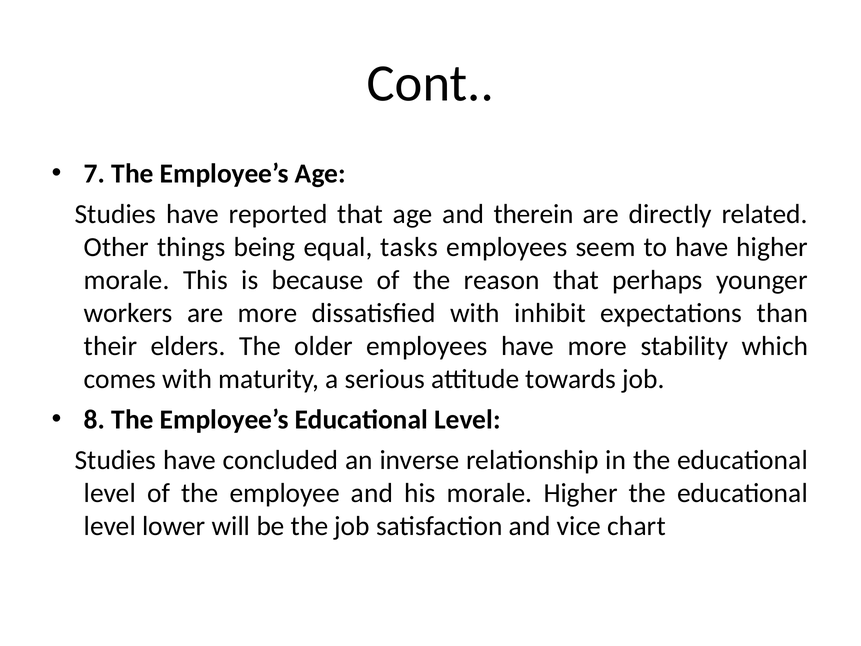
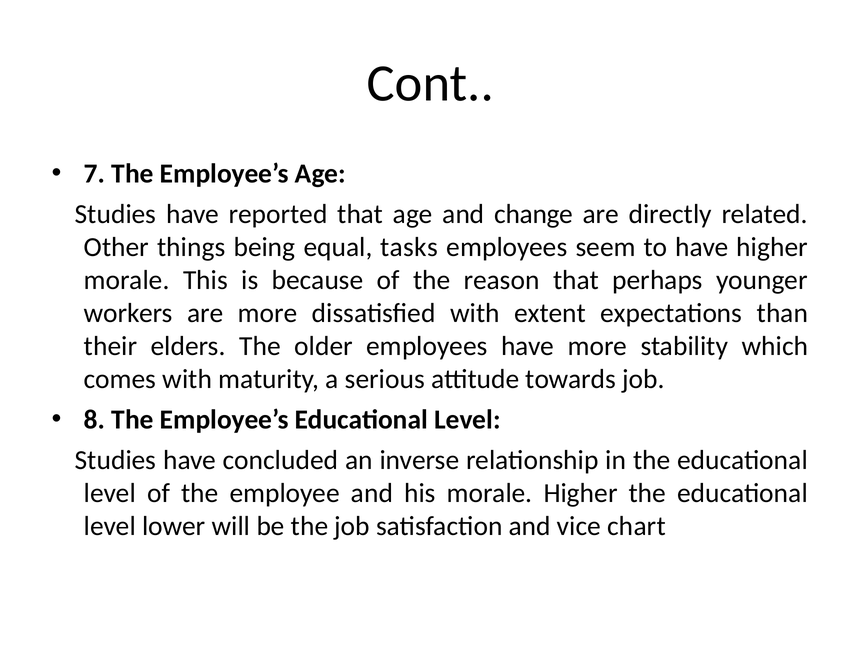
therein: therein -> change
inhibit: inhibit -> extent
